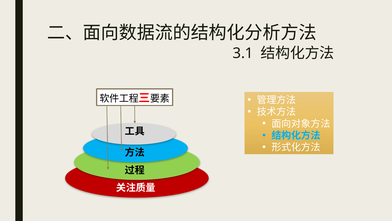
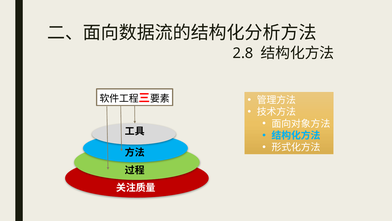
3.1: 3.1 -> 2.8
